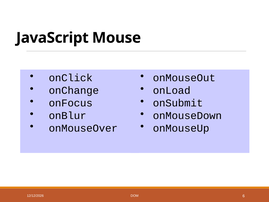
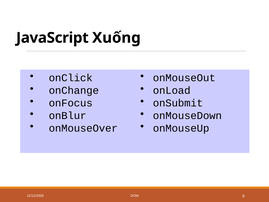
Mouse: Mouse -> Xuống
